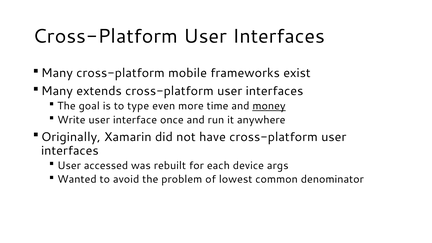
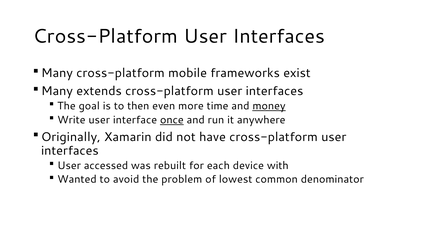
type: type -> then
once underline: none -> present
args: args -> with
